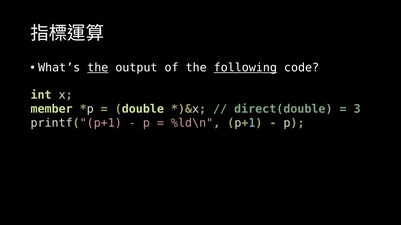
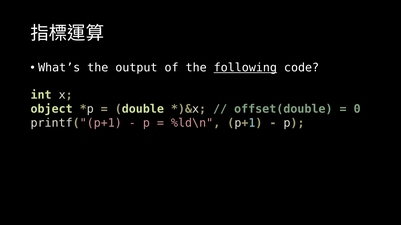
the at (98, 68) underline: present -> none
member: member -> object
direct(double: direct(double -> offset(double
3: 3 -> 0
